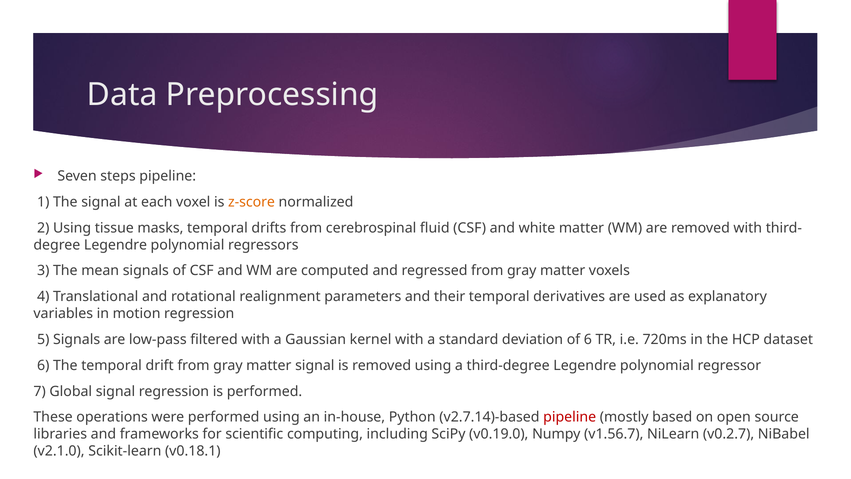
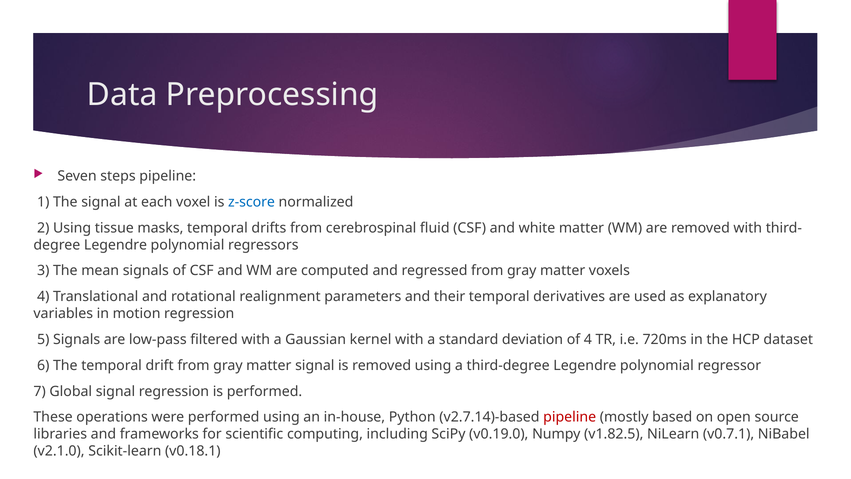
z-score colour: orange -> blue
of 6: 6 -> 4
v1.56.7: v1.56.7 -> v1.82.5
v0.2.7: v0.2.7 -> v0.7.1
